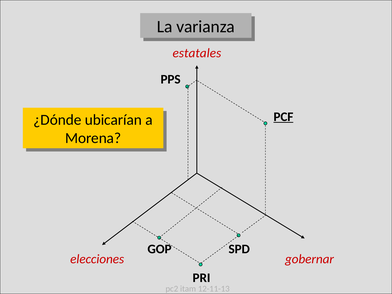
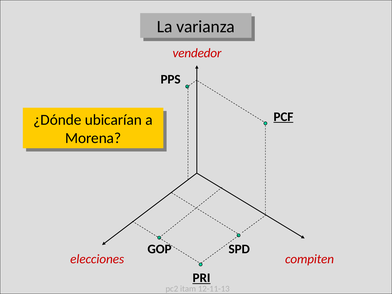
estatales: estatales -> vendedor
gobernar: gobernar -> compiten
PRI underline: none -> present
